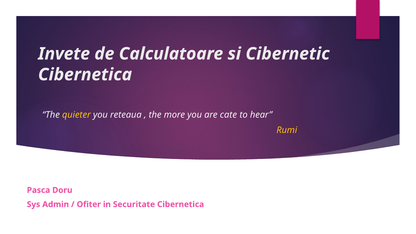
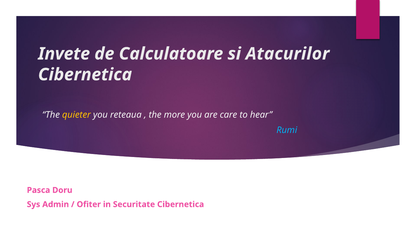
Cibernetic: Cibernetic -> Atacurilor
cate: cate -> care
Rumi colour: yellow -> light blue
